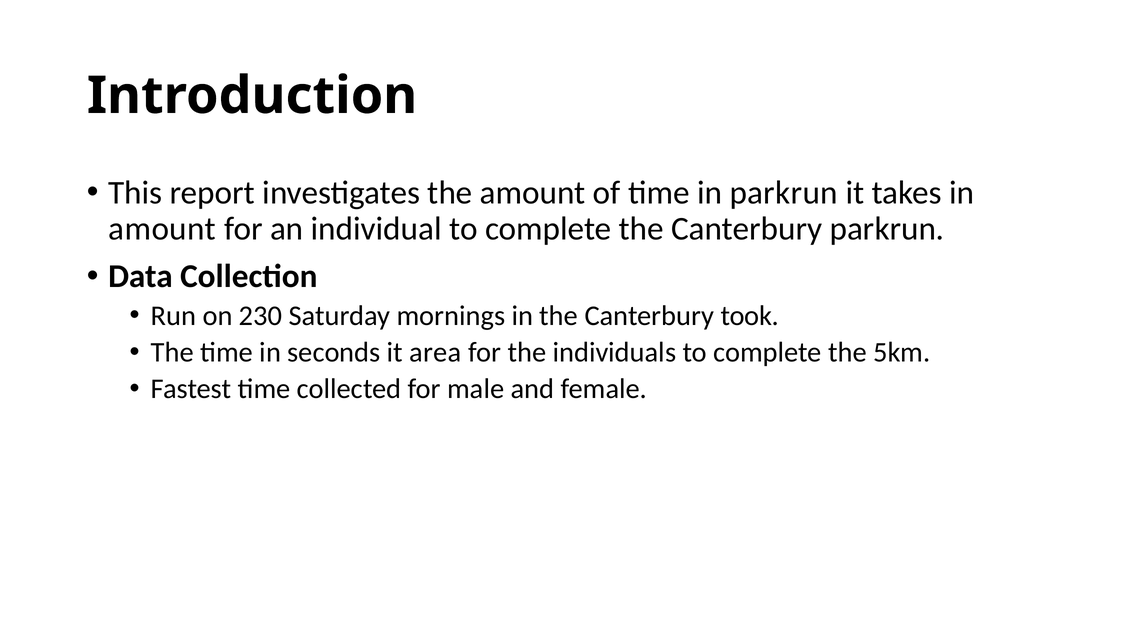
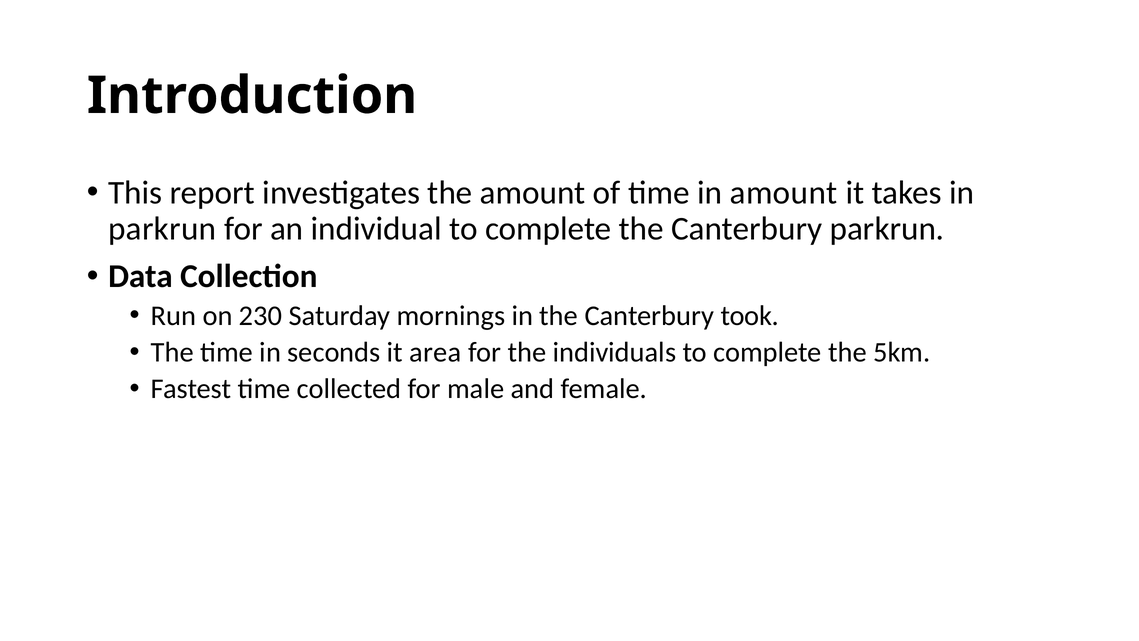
in parkrun: parkrun -> amount
amount at (162, 228): amount -> parkrun
